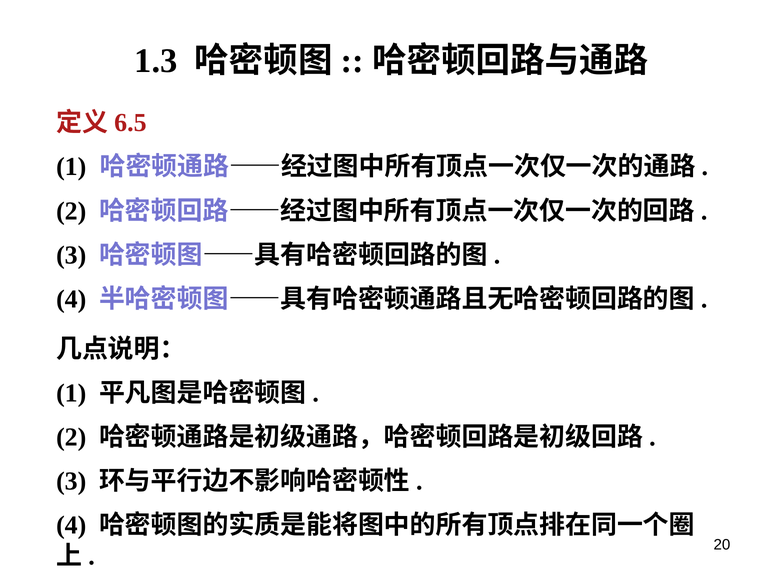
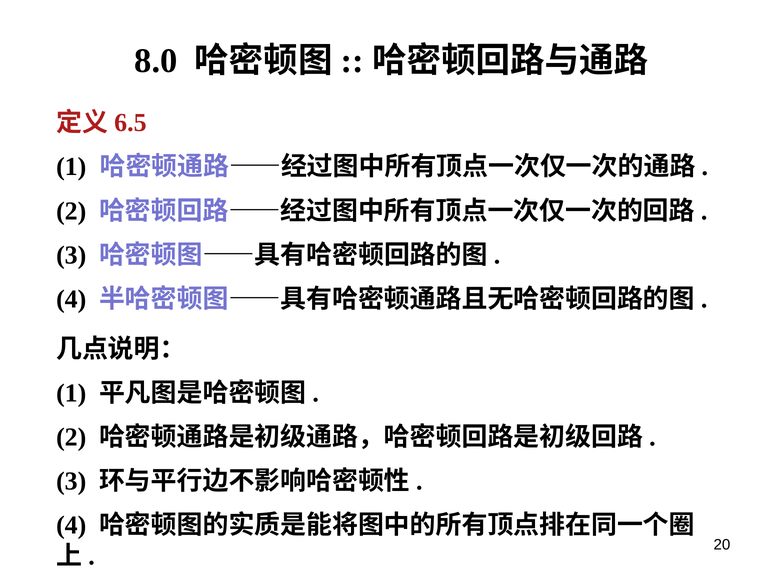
1.3: 1.3 -> 8.0
